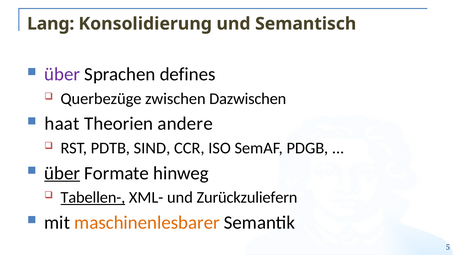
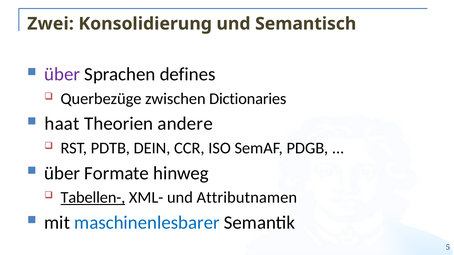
Lang: Lang -> Zwei
Dazwischen: Dazwischen -> Dictionaries
SIND: SIND -> DEIN
über at (62, 173) underline: present -> none
Zurückzuliefern: Zurückzuliefern -> Attributnamen
maschinenlesbarer colour: orange -> blue
